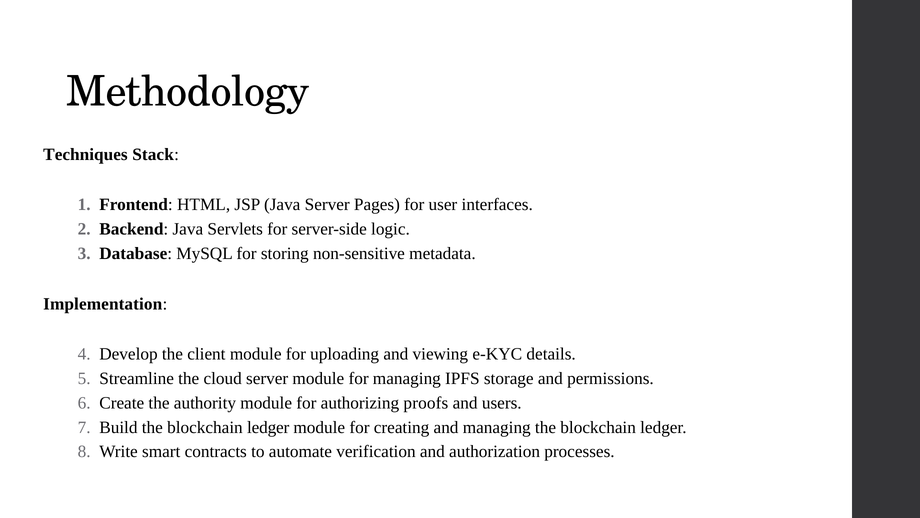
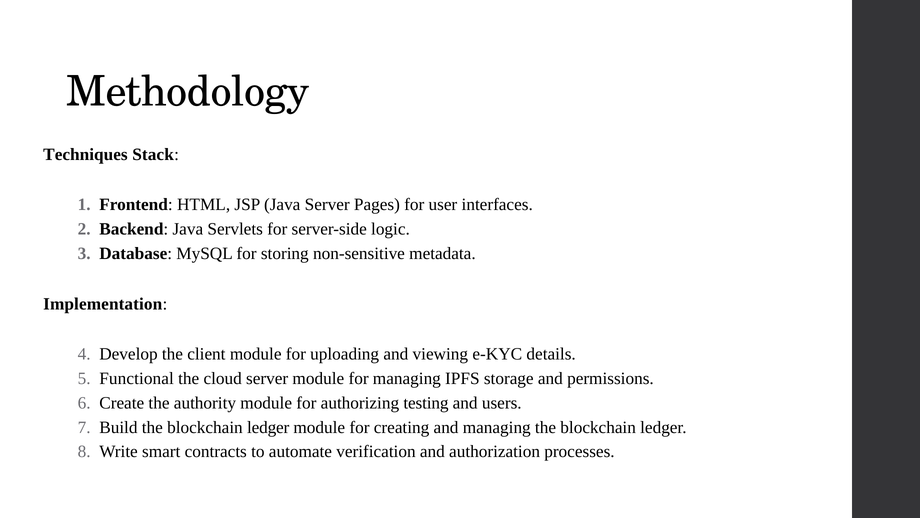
Streamline: Streamline -> Functional
proofs: proofs -> testing
